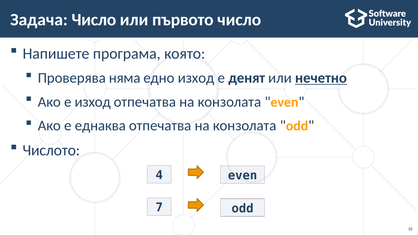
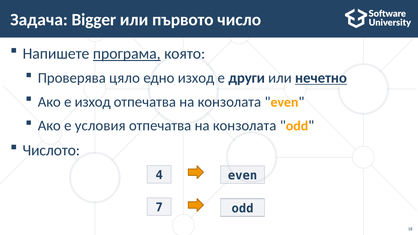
Задача Число: Число -> Bigger
програма underline: none -> present
няма: няма -> цяло
денят: денят -> други
еднаква: еднаква -> условия
